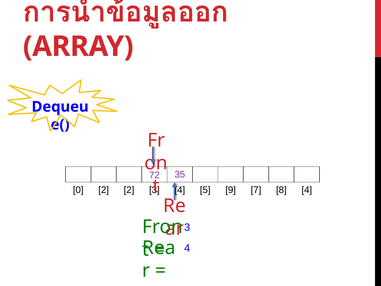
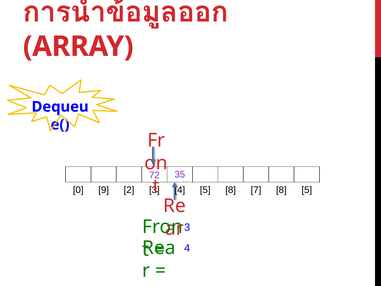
0 2: 2 -> 9
5 9: 9 -> 8
8 4: 4 -> 5
